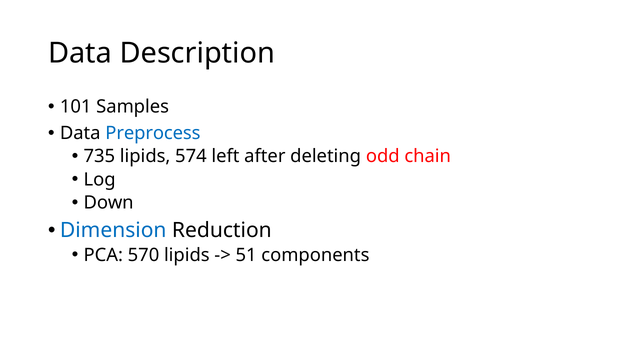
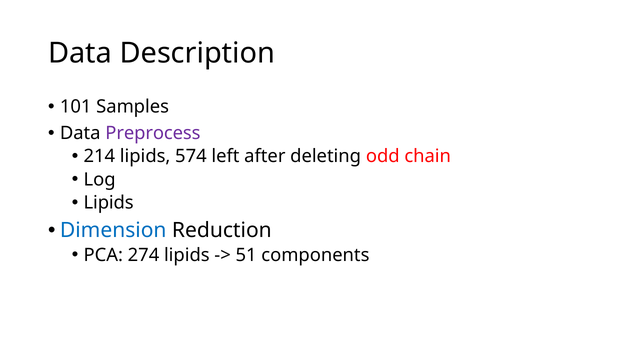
Preprocess colour: blue -> purple
735: 735 -> 214
Down at (109, 203): Down -> Lipids
570: 570 -> 274
